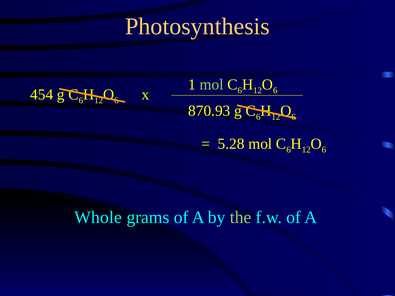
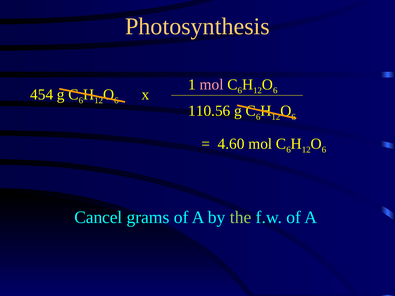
mol at (212, 85) colour: light green -> pink
870.93: 870.93 -> 110.56
5.28: 5.28 -> 4.60
Whole: Whole -> Cancel
